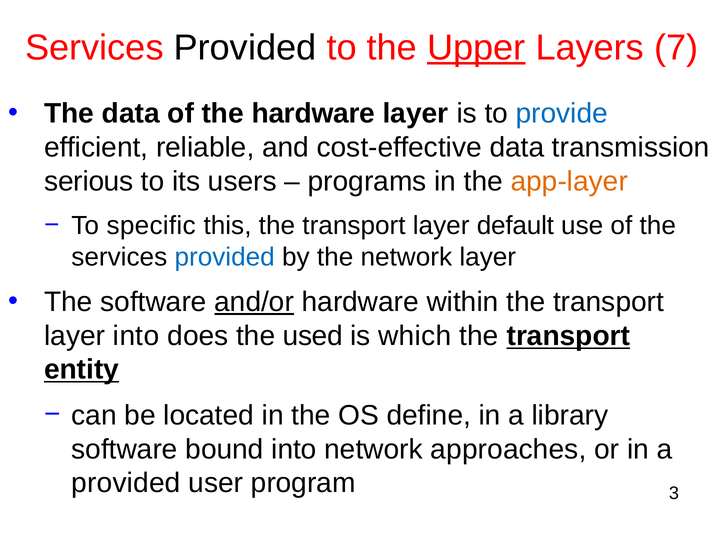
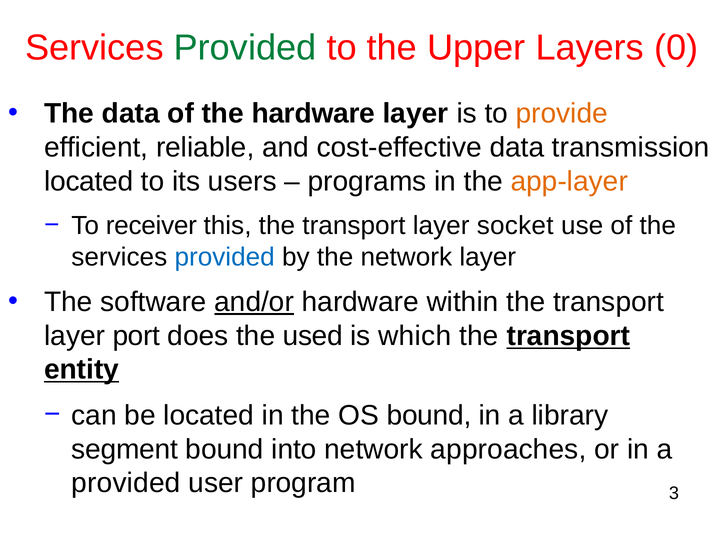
Provided at (245, 48) colour: black -> green
Upper underline: present -> none
7: 7 -> 0
provide colour: blue -> orange
serious at (89, 181): serious -> located
specific: specific -> receiver
default: default -> socket
layer into: into -> port
OS define: define -> bound
software at (124, 449): software -> segment
